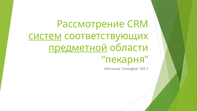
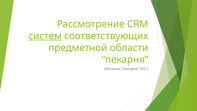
предметной underline: present -> none
